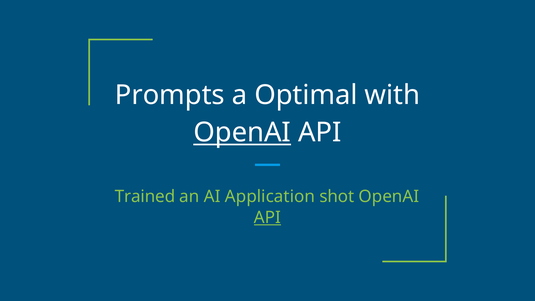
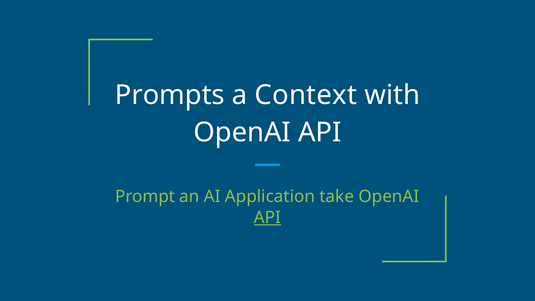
Optimal: Optimal -> Context
OpenAI at (242, 133) underline: present -> none
Trained: Trained -> Prompt
shot: shot -> take
